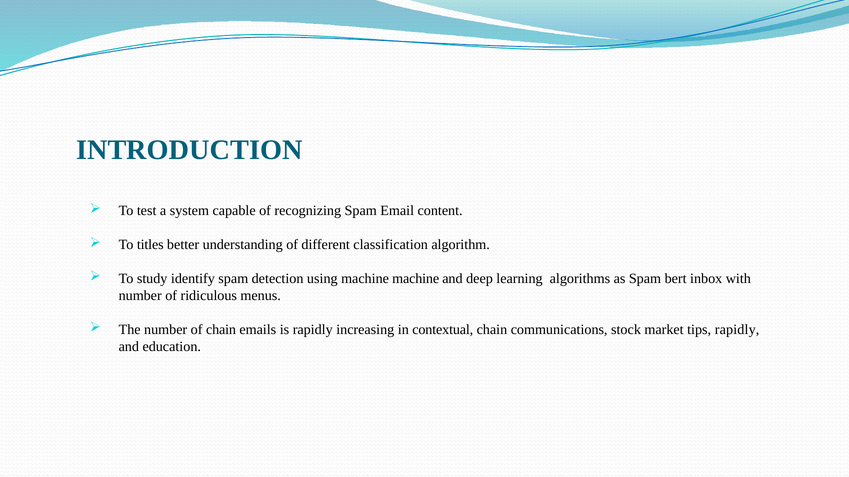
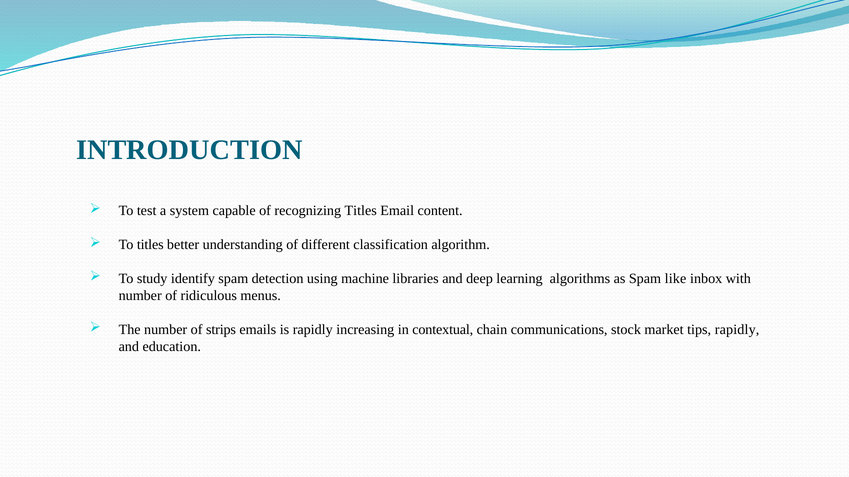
recognizing Spam: Spam -> Titles
machine machine: machine -> libraries
bert: bert -> like
of chain: chain -> strips
